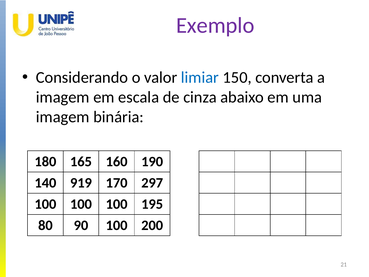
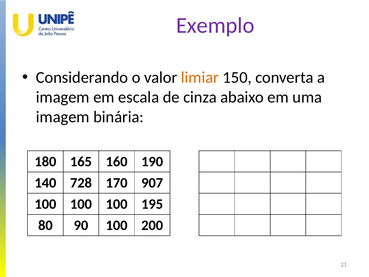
limiar colour: blue -> orange
919: 919 -> 728
297: 297 -> 907
